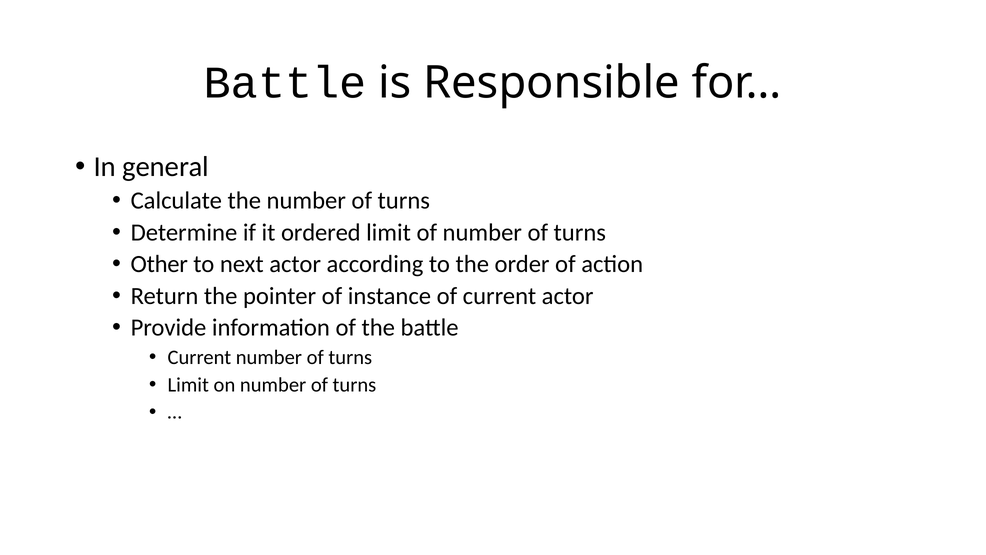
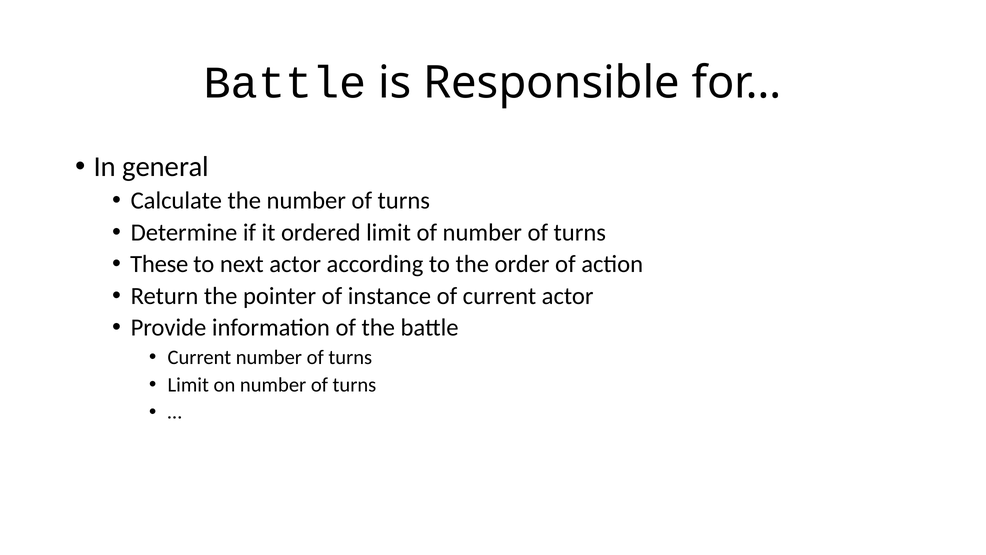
Other: Other -> These
